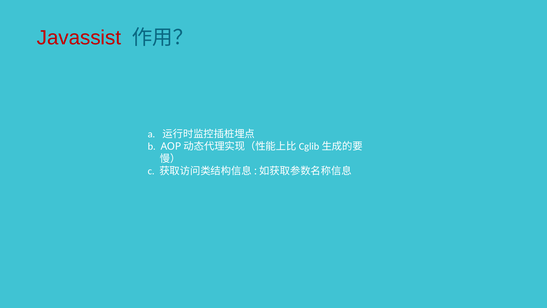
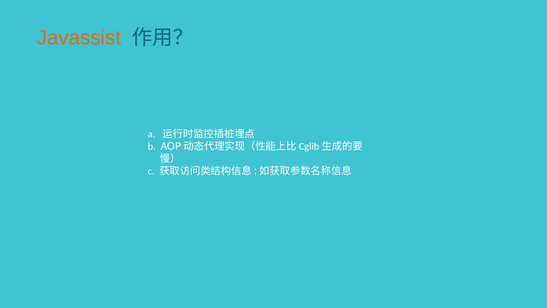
Javassist colour: red -> orange
